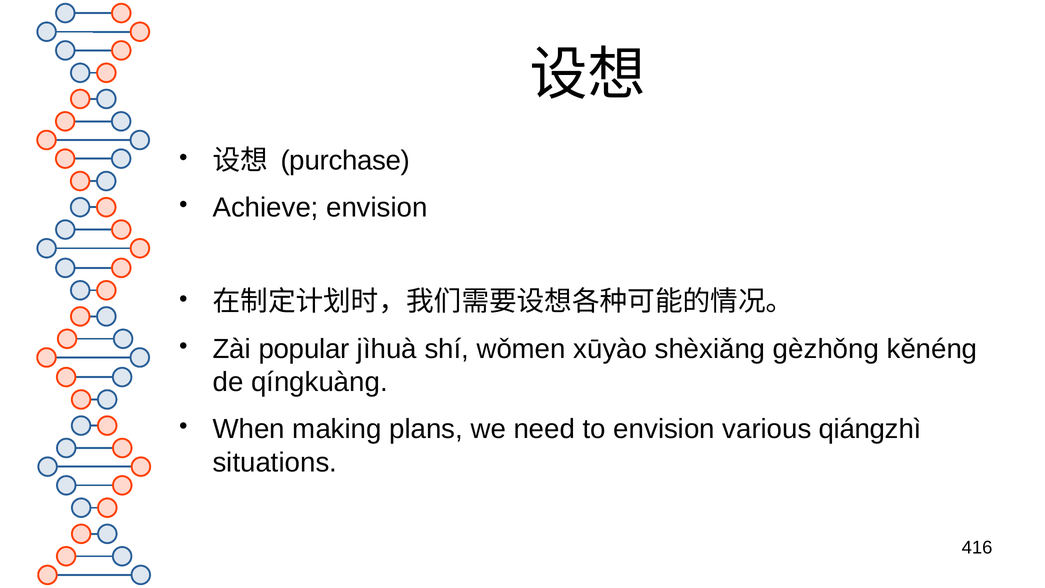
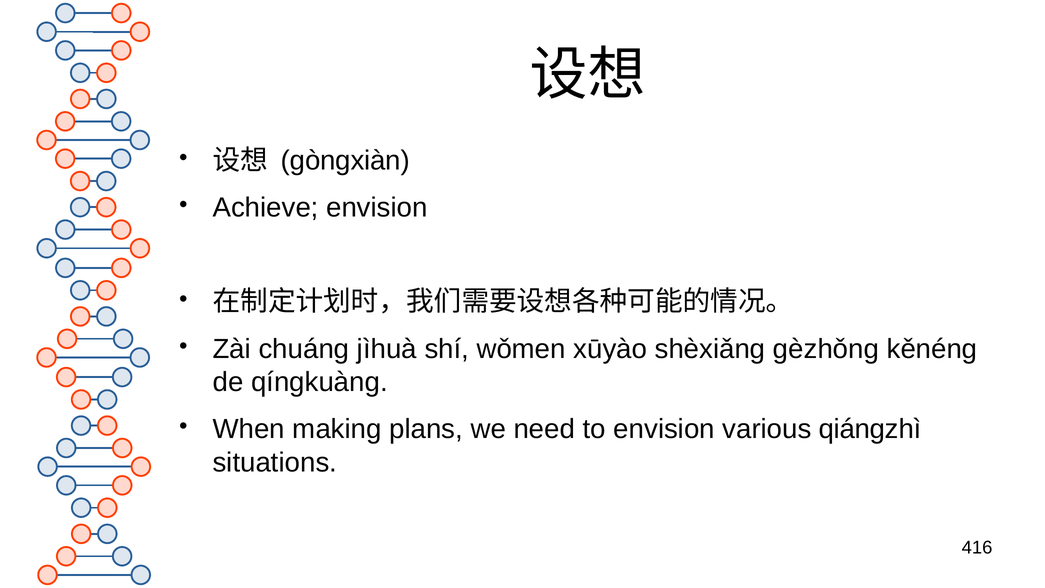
purchase: purchase -> gòngxiàn
popular: popular -> chuáng
